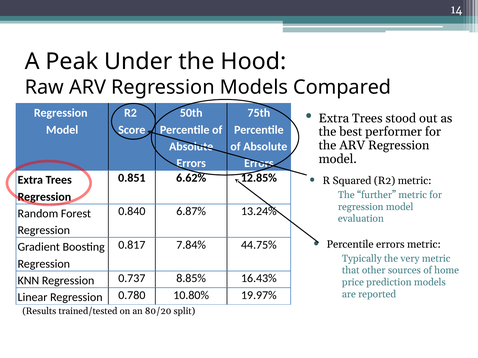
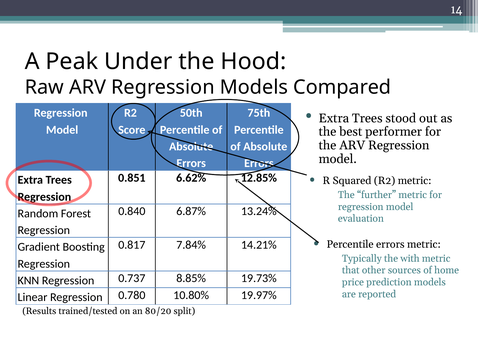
44.75%: 44.75% -> 14.21%
very: very -> with
16.43%: 16.43% -> 19.73%
